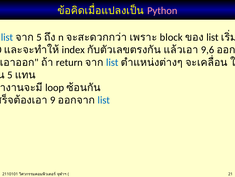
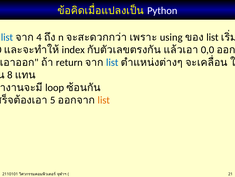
Python colour: pink -> white
5 at (39, 37): 5 -> 4
block: block -> using
9,6: 9,6 -> 0,0
5 at (10, 75): 5 -> 8
9: 9 -> 5
list at (104, 100) colour: blue -> orange
